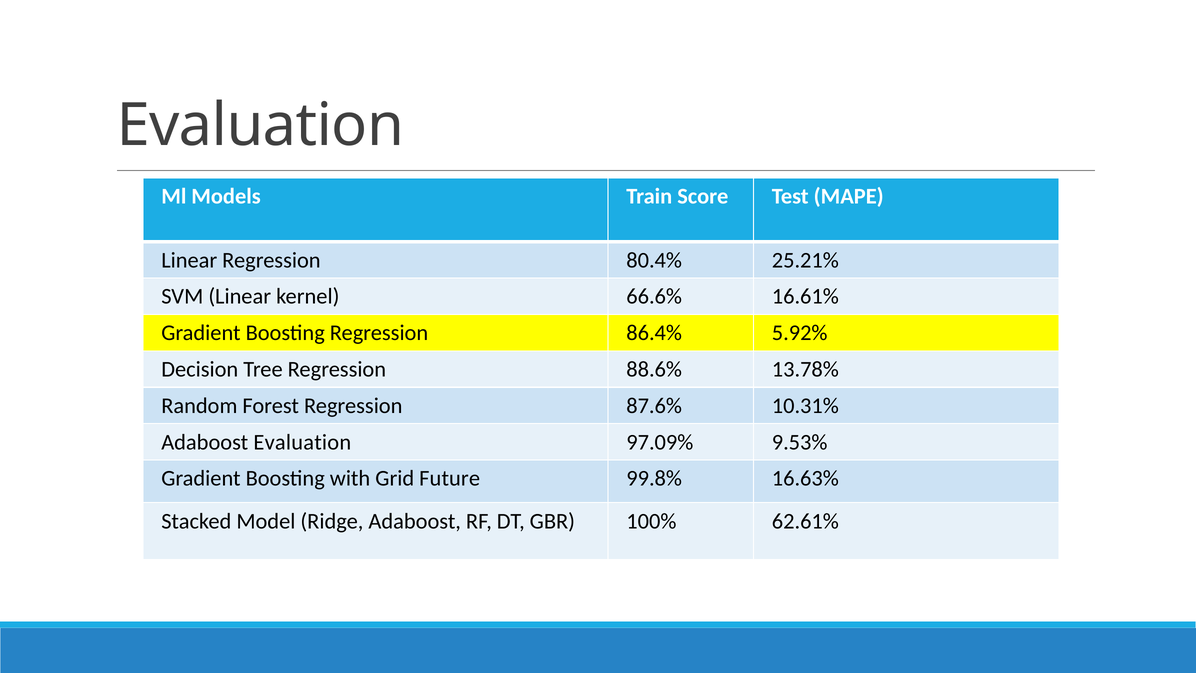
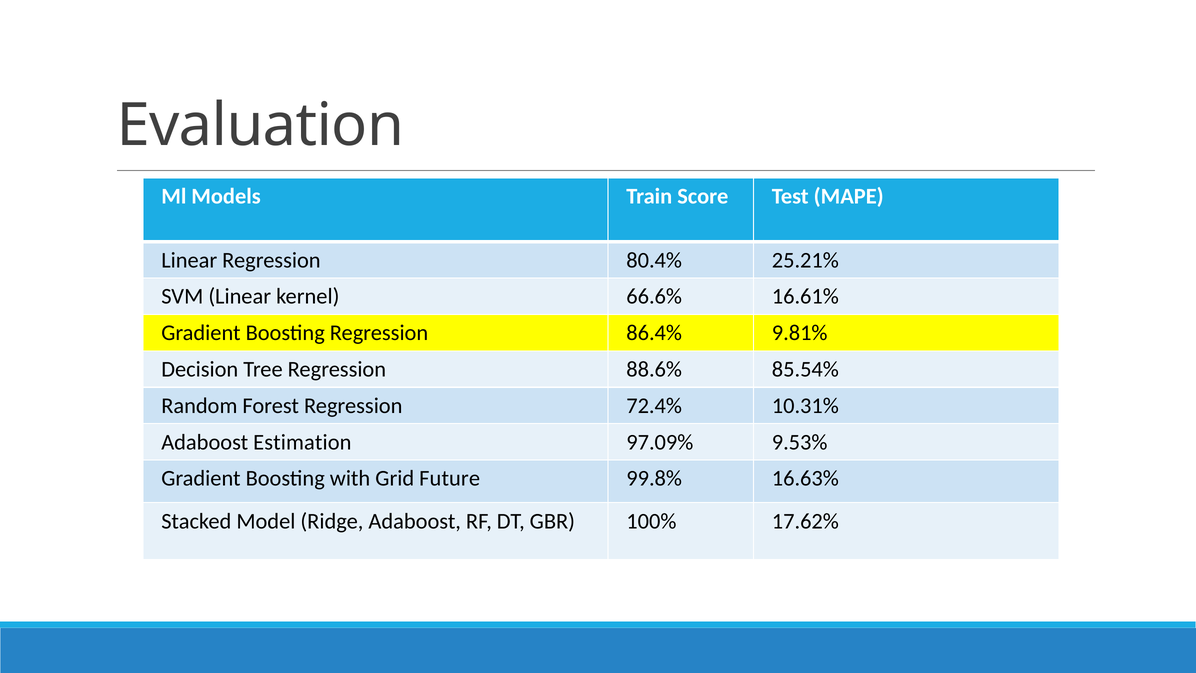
5.92%: 5.92% -> 9.81%
13.78%: 13.78% -> 85.54%
87.6%: 87.6% -> 72.4%
Adaboost Evaluation: Evaluation -> Estimation
62.61%: 62.61% -> 17.62%
